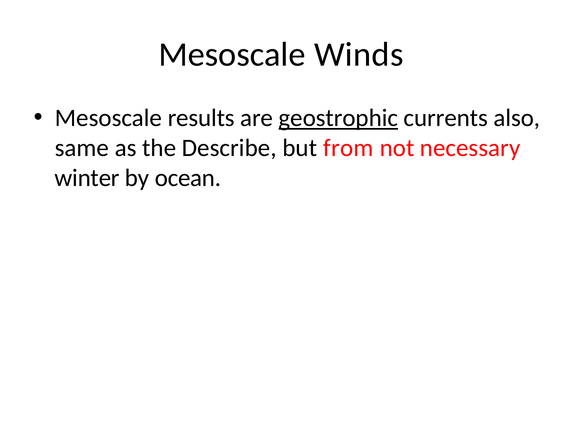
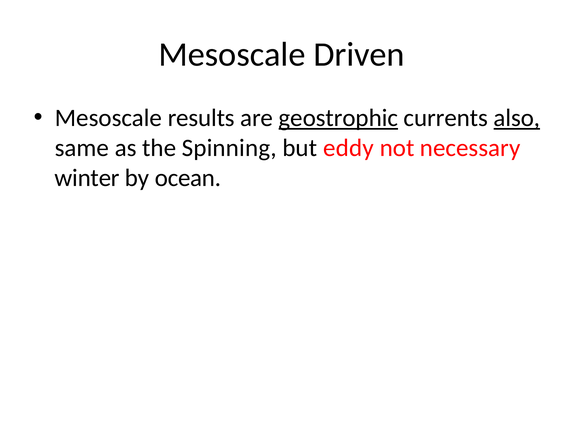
Winds: Winds -> Driven
also underline: none -> present
Describe: Describe -> Spinning
from: from -> eddy
